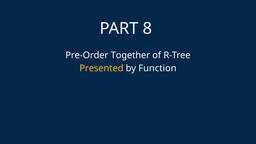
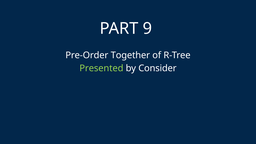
8: 8 -> 9
Presented colour: yellow -> light green
Function: Function -> Consider
